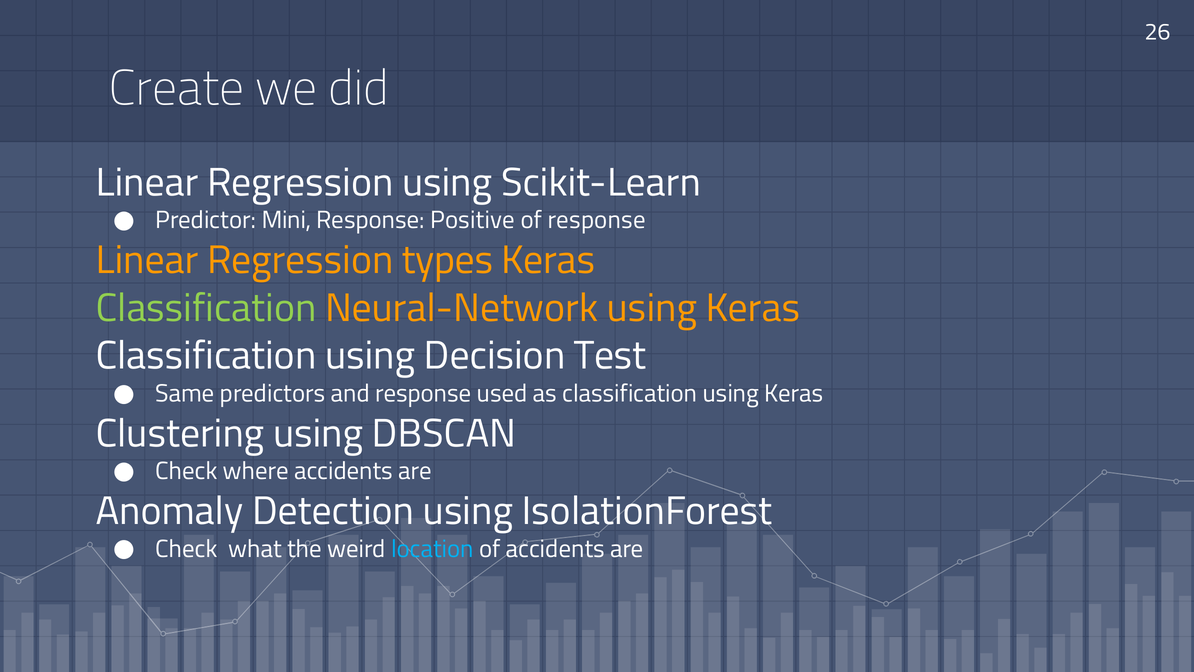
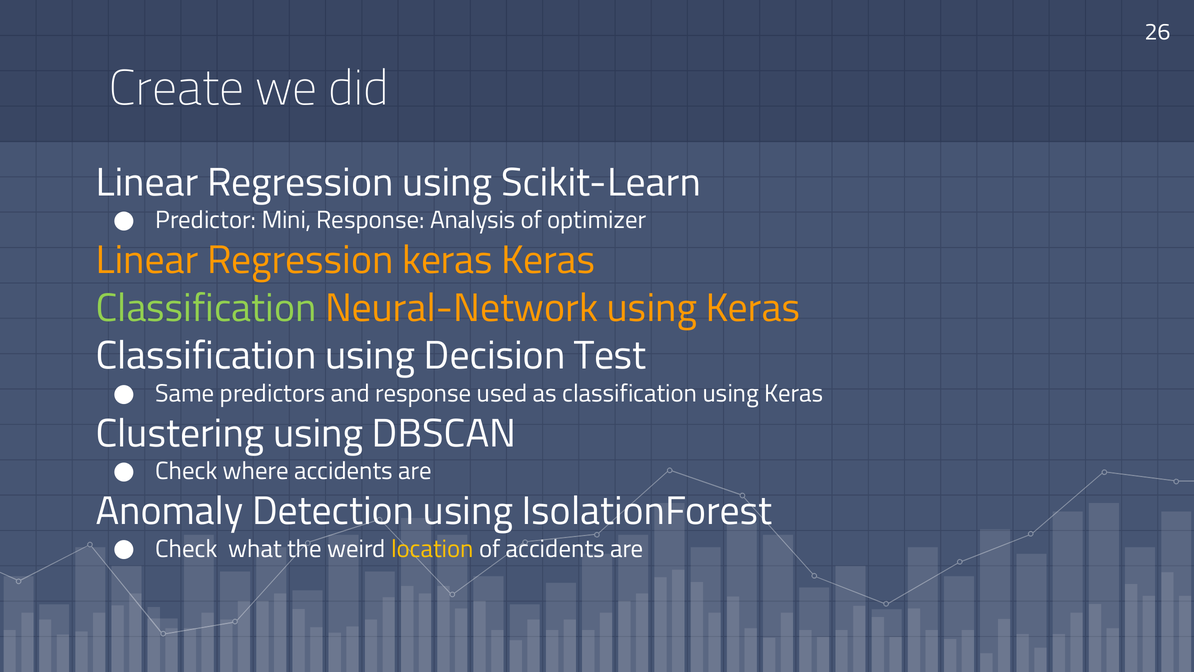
Positive: Positive -> Analysis
of response: response -> optimizer
Regression types: types -> keras
location colour: light blue -> yellow
